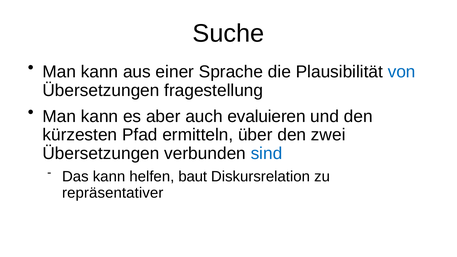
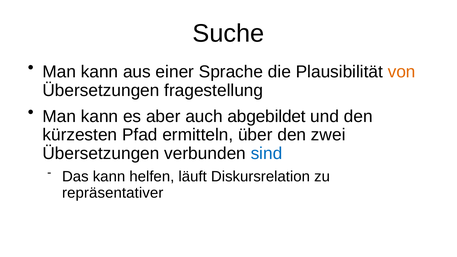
von colour: blue -> orange
evaluieren: evaluieren -> abgebildet
baut: baut -> läuft
